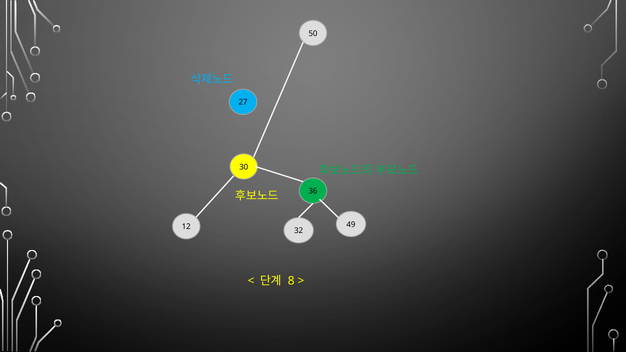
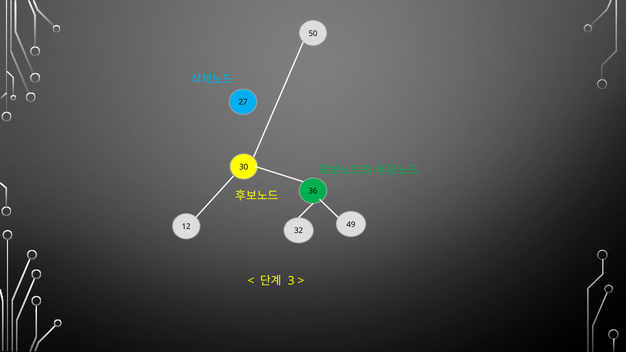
8: 8 -> 3
